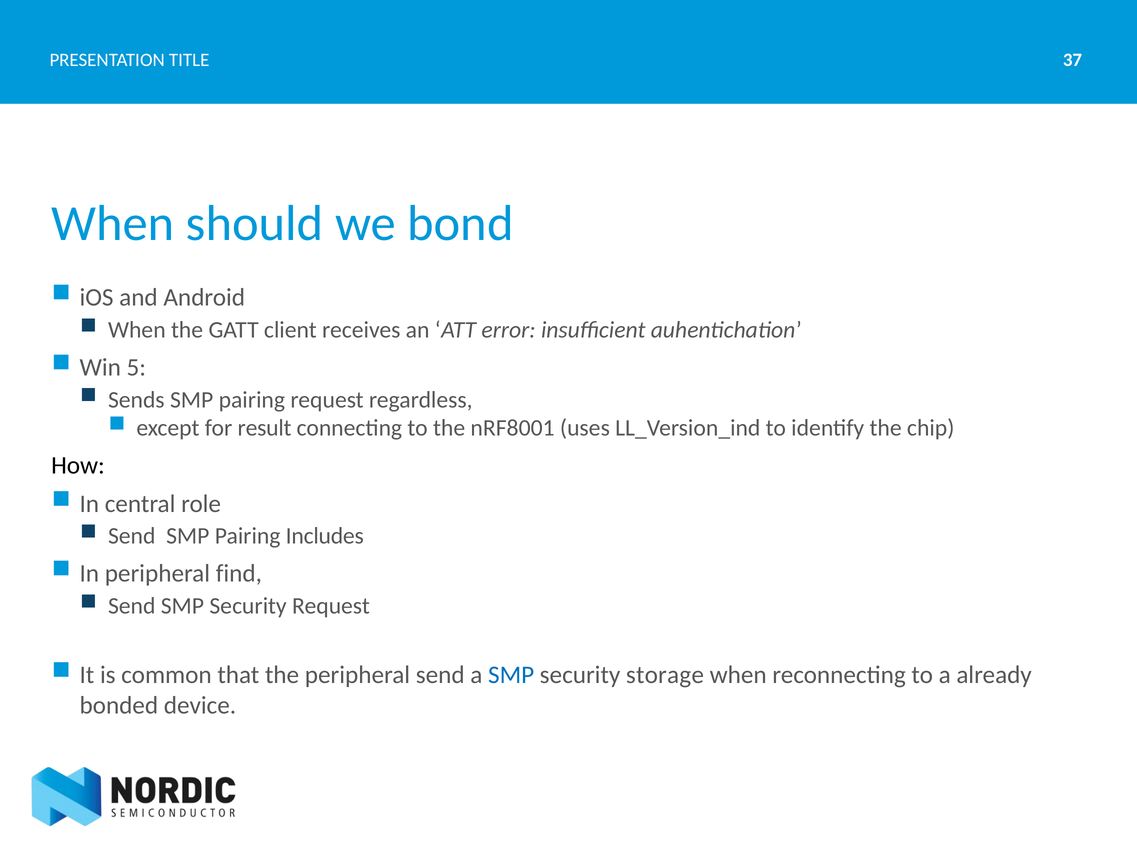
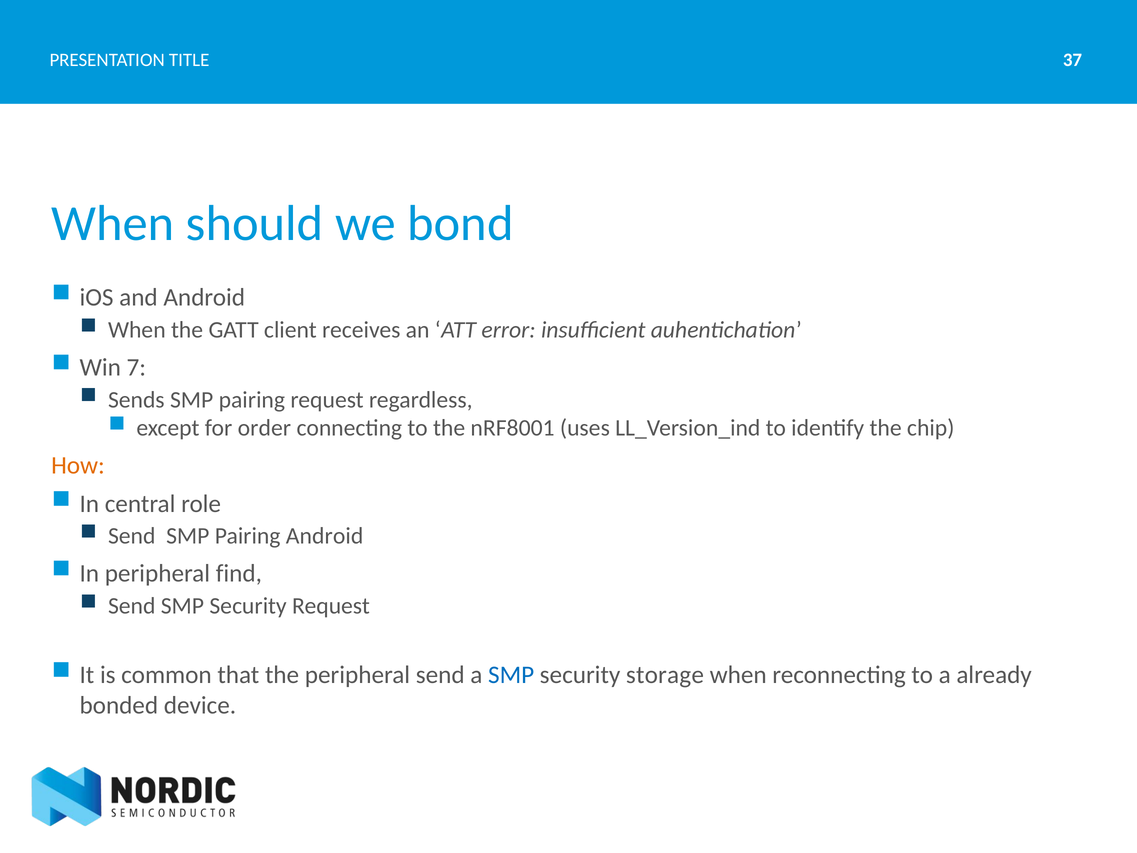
5: 5 -> 7
result: result -> order
How colour: black -> orange
Pairing Includes: Includes -> Android
